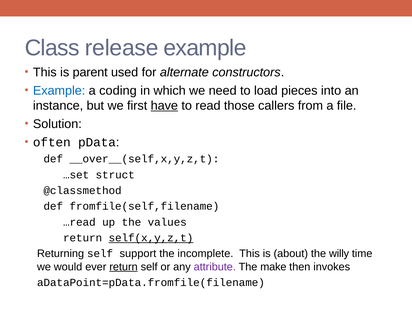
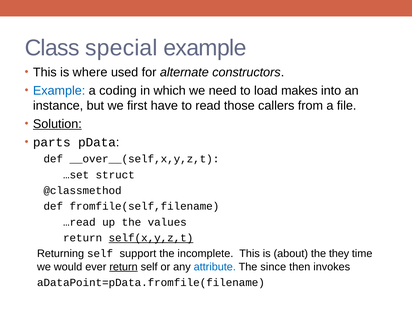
release: release -> special
parent: parent -> where
pieces: pieces -> makes
have underline: present -> none
Solution underline: none -> present
often: often -> parts
willy: willy -> they
attribute colour: purple -> blue
make: make -> since
